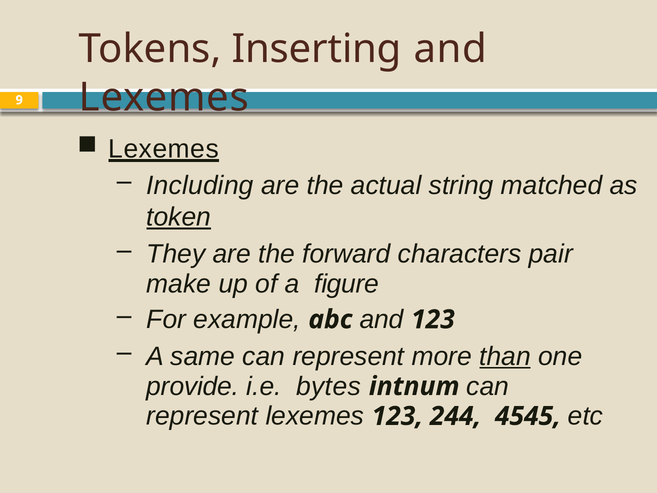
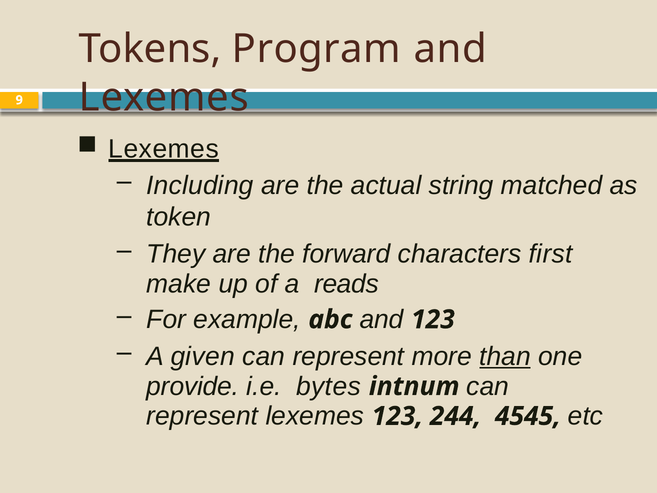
Inserting: Inserting -> Program
token underline: present -> none
pair: pair -> first
ﬁgure: ﬁgure -> reads
same: same -> given
